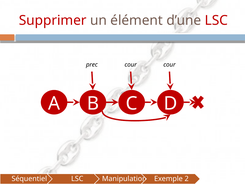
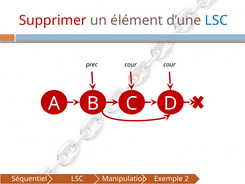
LSC at (216, 20) colour: red -> blue
